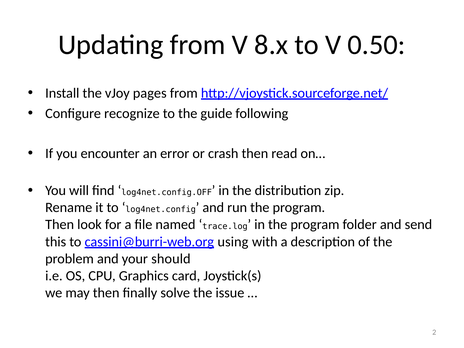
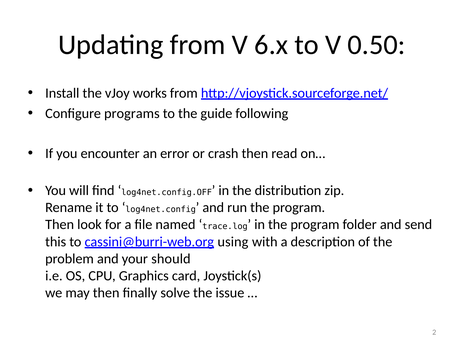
8.x: 8.x -> 6.x
pages: pages -> works
recognize: recognize -> programs
